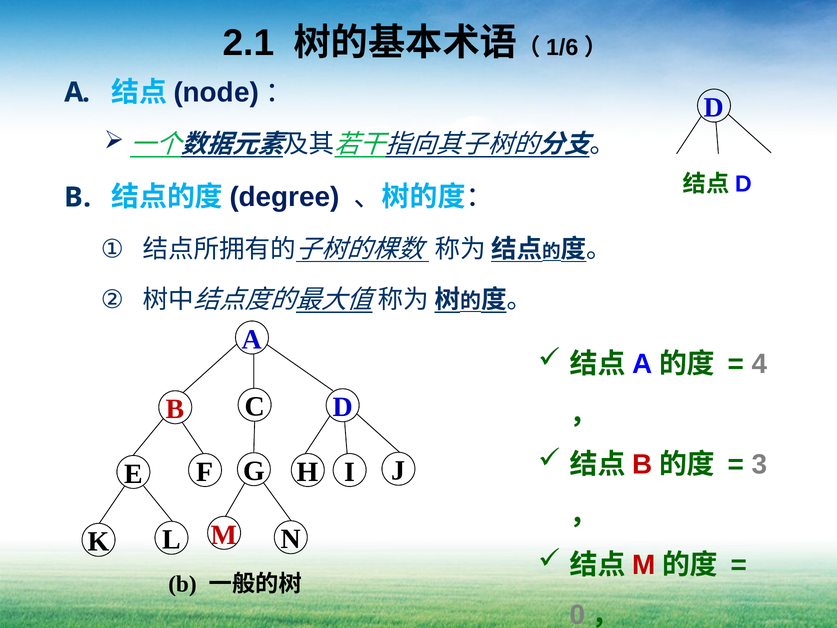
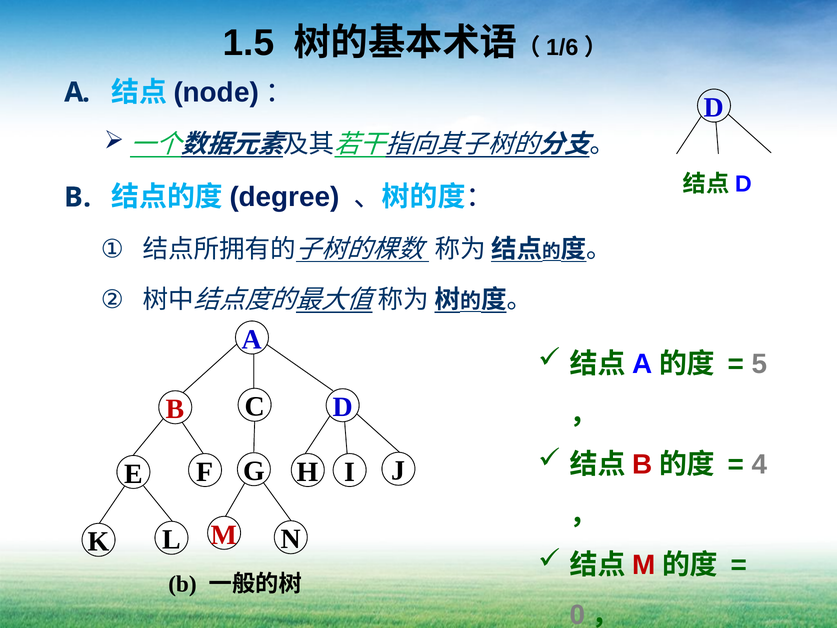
2.1: 2.1 -> 1.5
4: 4 -> 5
3 at (760, 464): 3 -> 4
